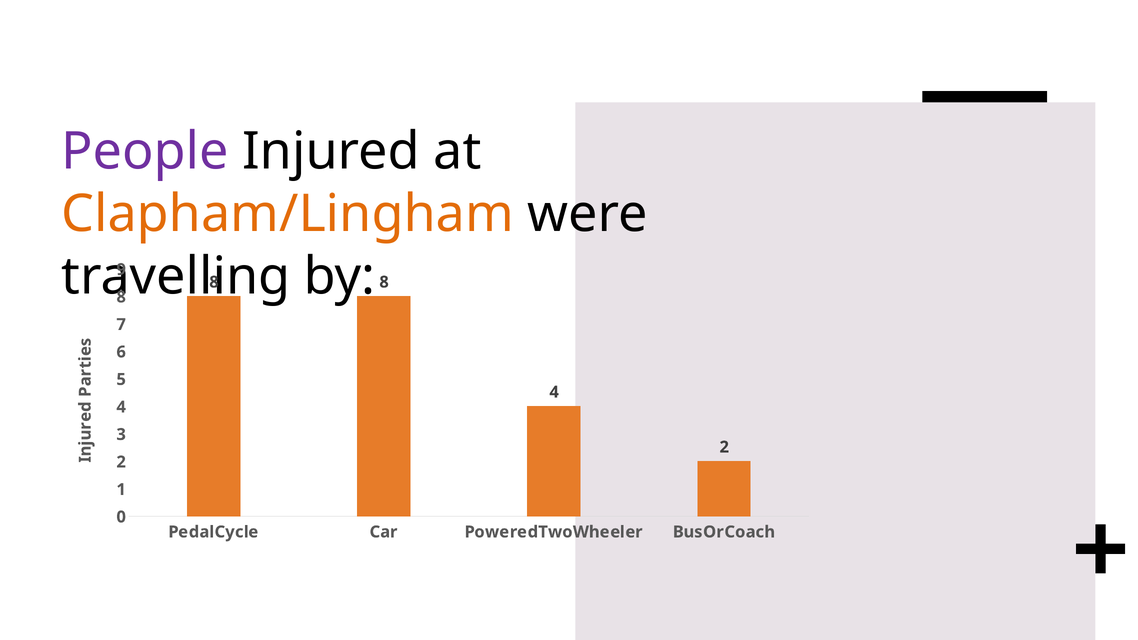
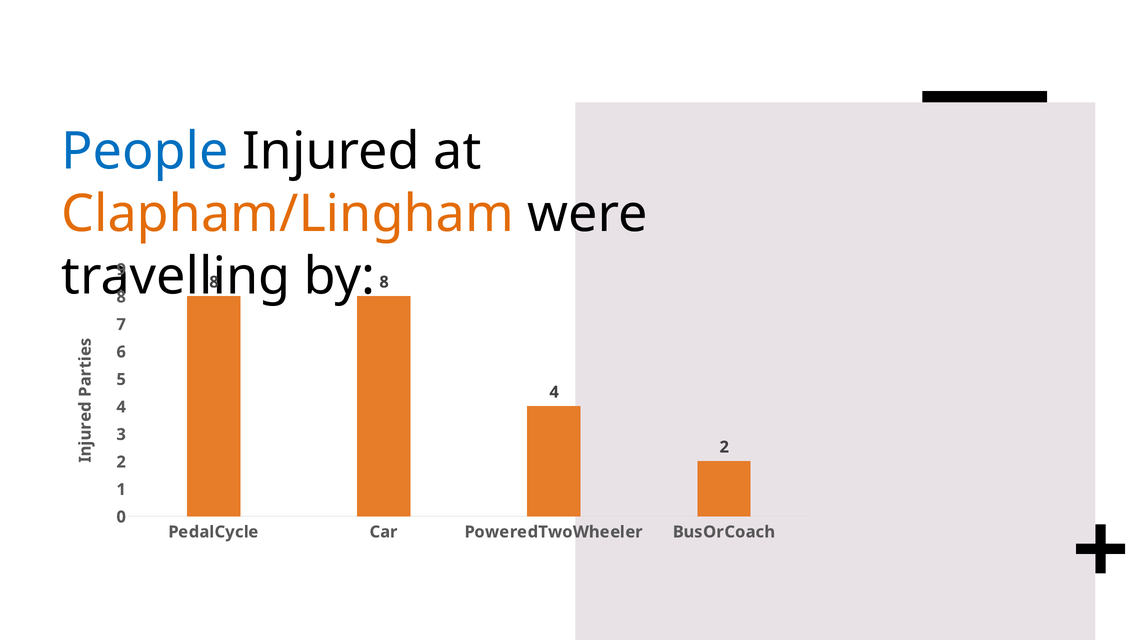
People colour: purple -> blue
